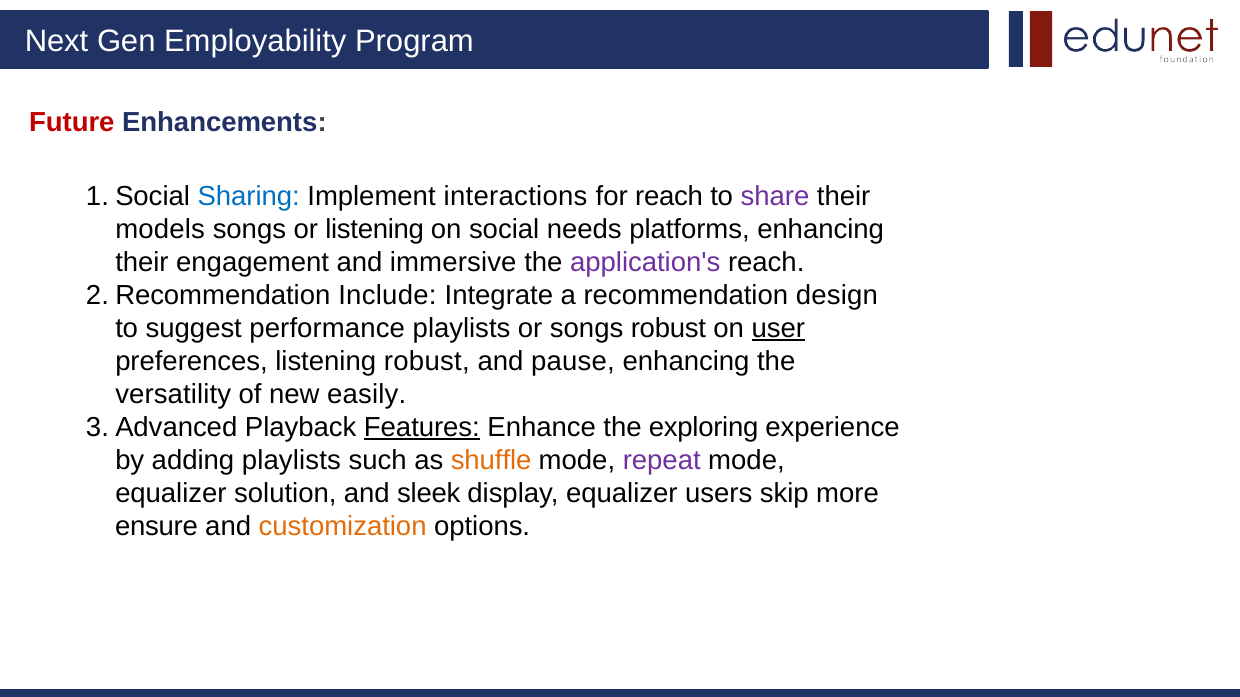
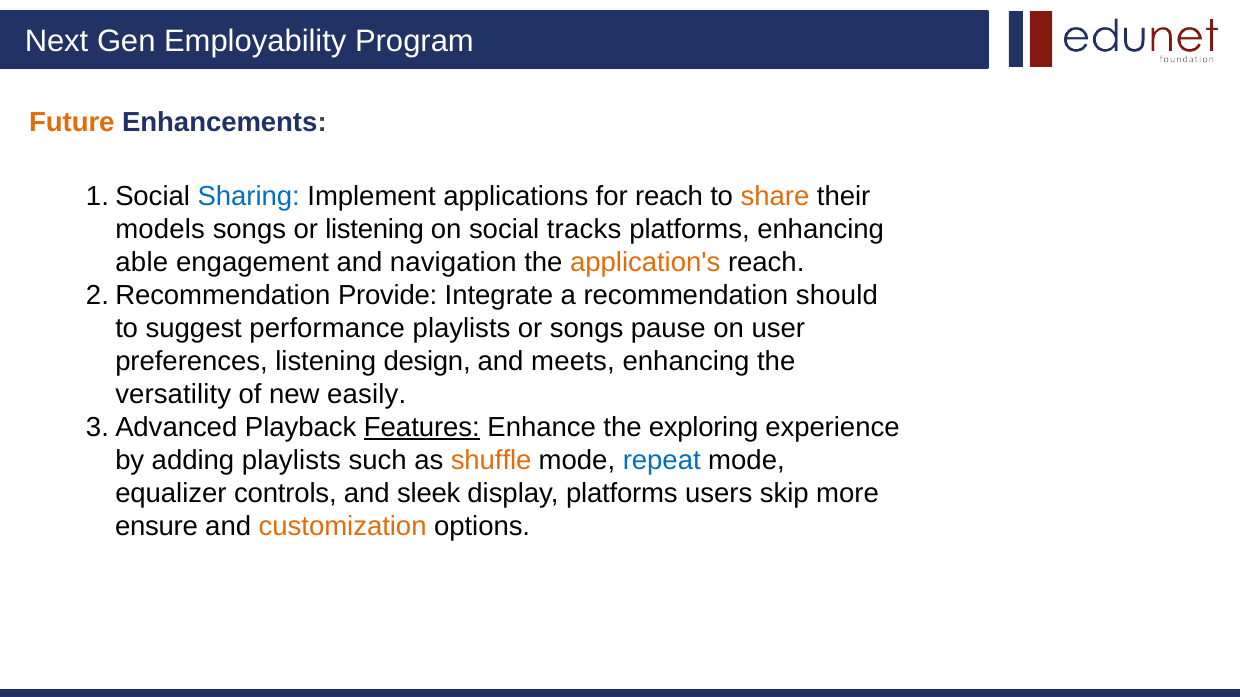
Future colour: red -> orange
interactions: interactions -> applications
share colour: purple -> orange
needs: needs -> tracks
their at (142, 262): their -> able
immersive: immersive -> navigation
application's colour: purple -> orange
Include: Include -> Provide
design: design -> should
songs robust: robust -> pause
user underline: present -> none
listening robust: robust -> design
pause: pause -> meets
repeat colour: purple -> blue
solution: solution -> controls
display equalizer: equalizer -> platforms
